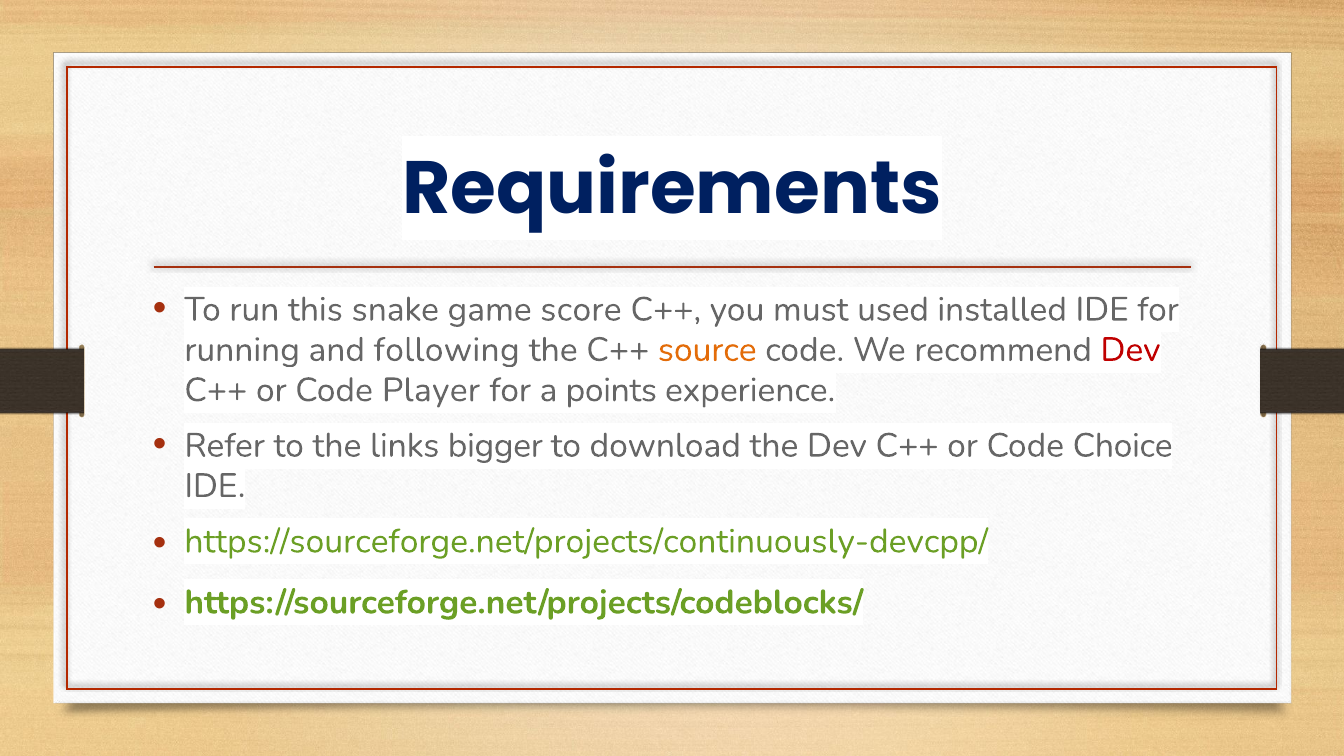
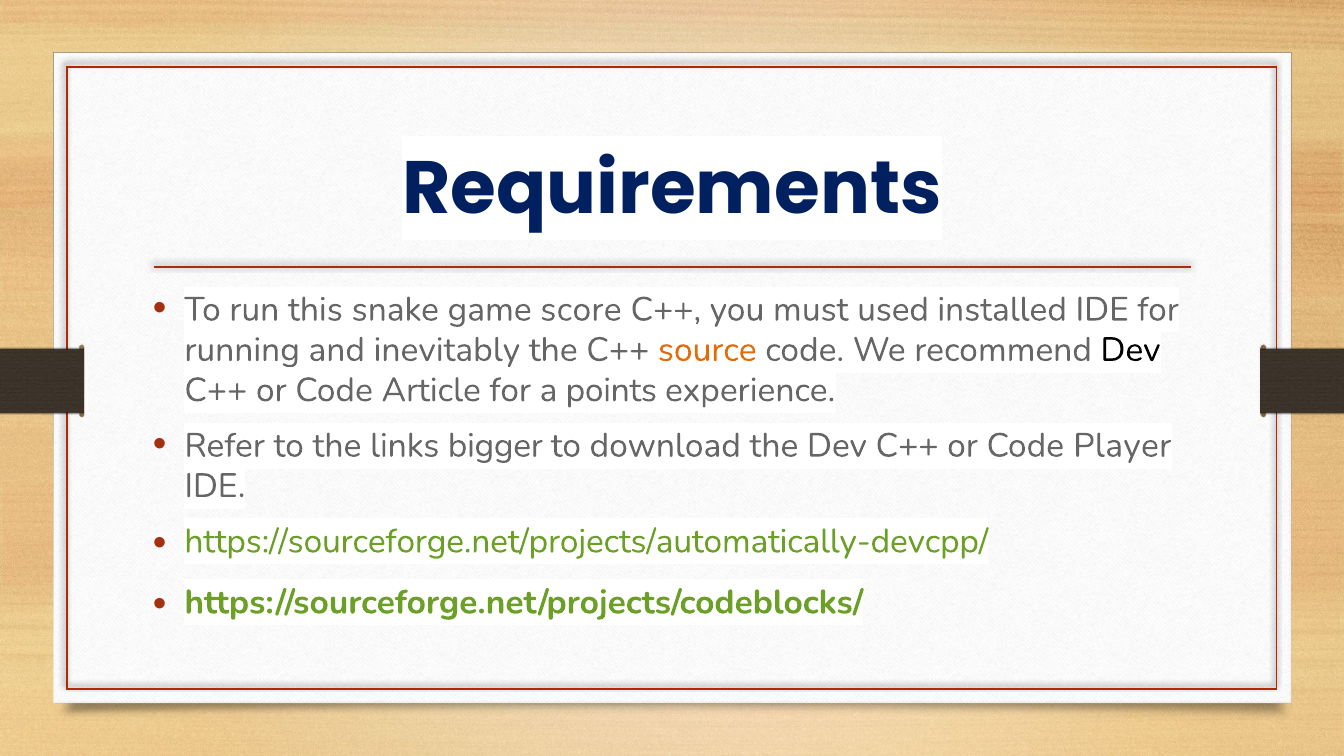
following: following -> inevitably
Dev at (1131, 350) colour: red -> black
Player: Player -> Article
Choice: Choice -> Player
https://sourceforge.net/projects/continuously-devcpp/: https://sourceforge.net/projects/continuously-devcpp/ -> https://sourceforge.net/projects/automatically-devcpp/
